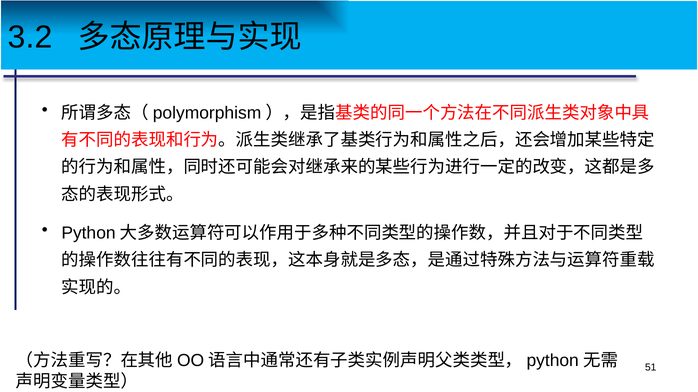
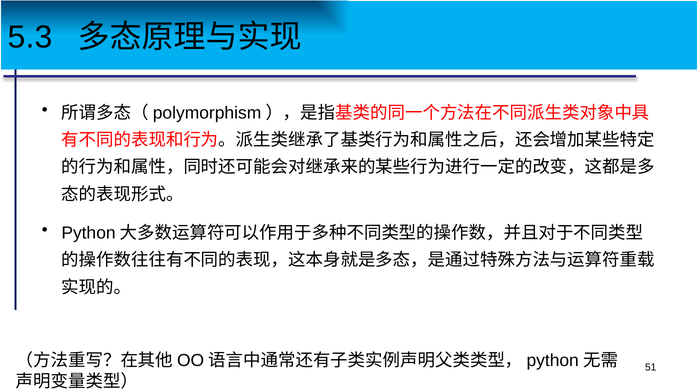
3.2: 3.2 -> 5.3
